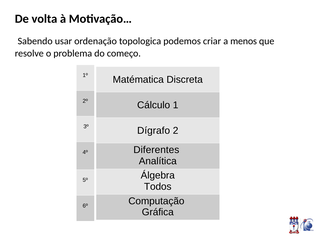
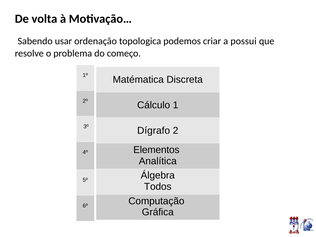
menos: menos -> possui
Diferentes: Diferentes -> Elementos
